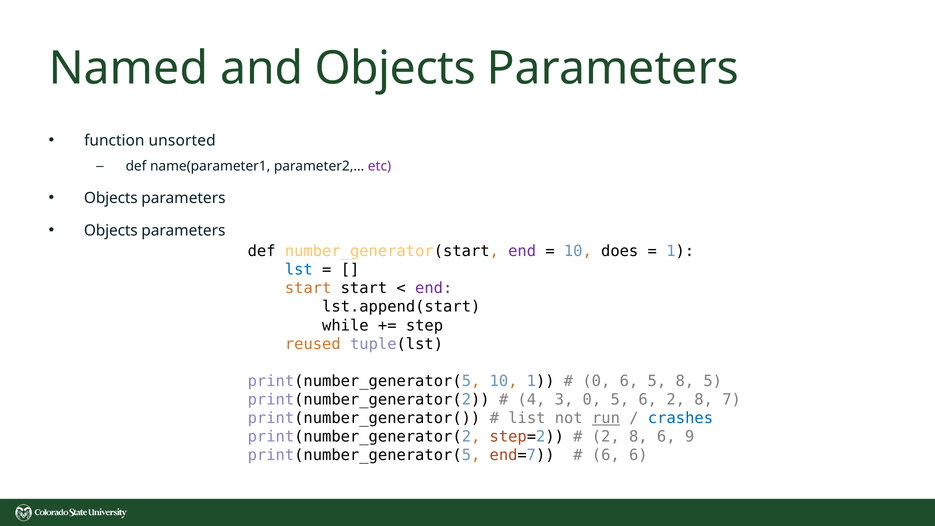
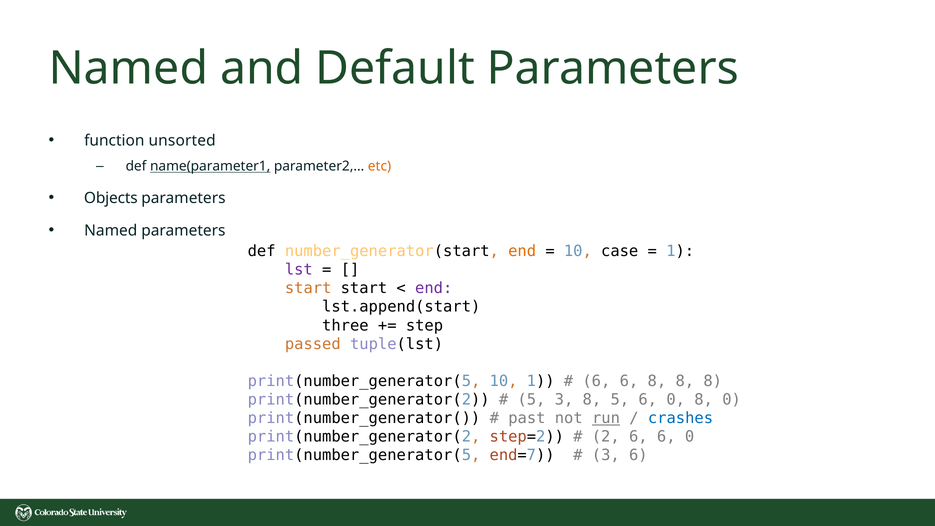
and Objects: Objects -> Default
name(parameter1 underline: none -> present
etc colour: purple -> orange
Objects at (111, 231): Objects -> Named
end at (522, 251) colour: purple -> orange
does: does -> case
lst colour: blue -> purple
while: while -> three
reused: reused -> passed
0 at (596, 381): 0 -> 6
6 5: 5 -> 8
5 at (713, 381): 5 -> 8
4 at (531, 400): 4 -> 5
3 0: 0 -> 8
5 6 2: 2 -> 0
8 7: 7 -> 0
list: list -> past
8 at (638, 437): 8 -> 6
9 at (690, 437): 9 -> 0
6 at (606, 455): 6 -> 3
